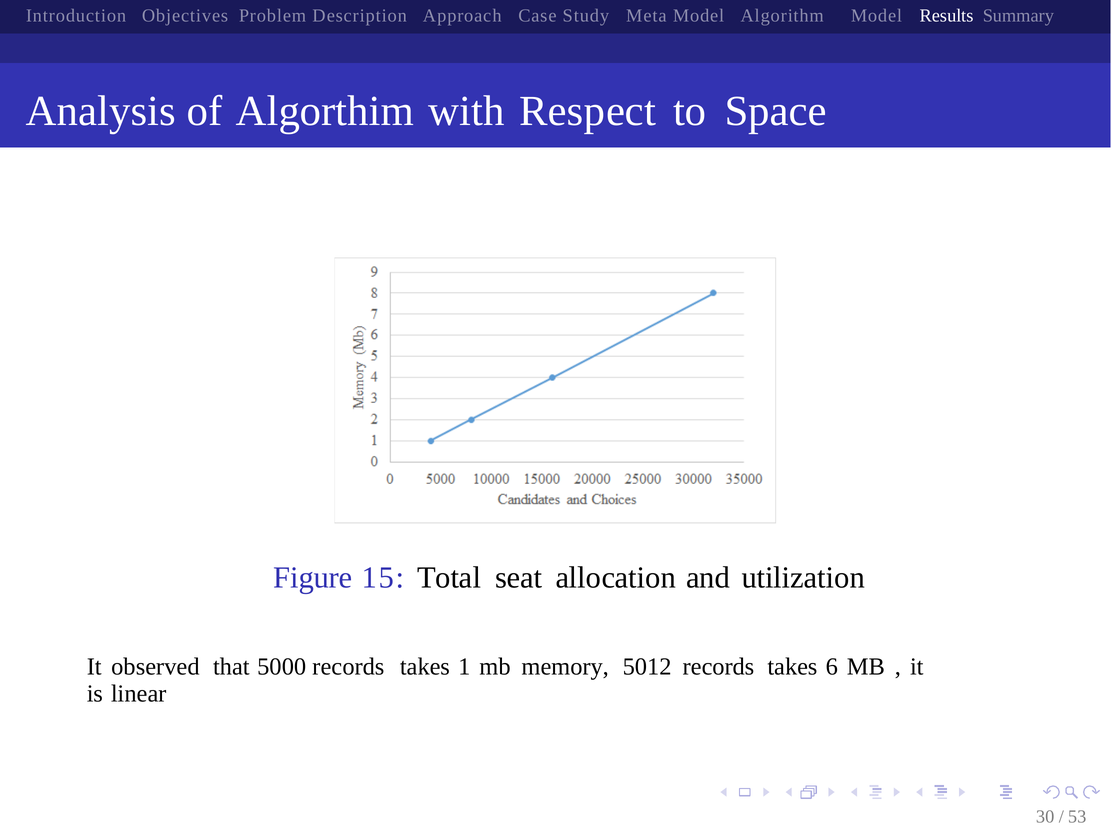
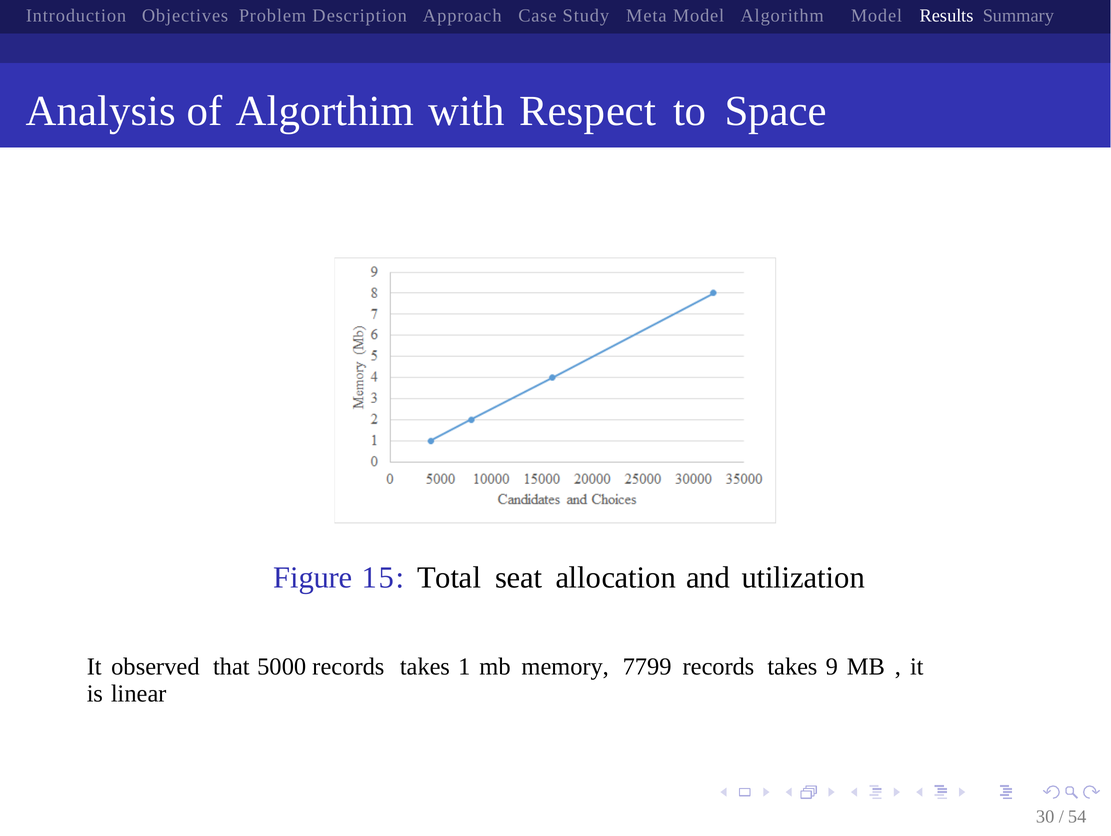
5012: 5012 -> 7799
6: 6 -> 9
53: 53 -> 54
